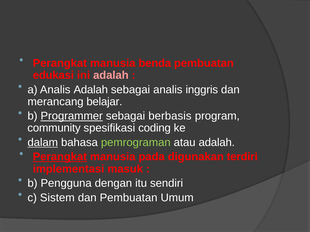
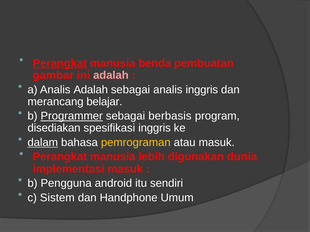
Perangkat at (60, 63) underline: none -> present
edukasi: edukasi -> gambar
community: community -> disediakan
spesifikasi coding: coding -> inggris
pemrograman colour: light green -> yellow
atau adalah: adalah -> masuk
Perangkat at (60, 157) underline: present -> none
pada: pada -> lebih
terdiri: terdiri -> dunia
dengan: dengan -> android
dan Pembuatan: Pembuatan -> Handphone
